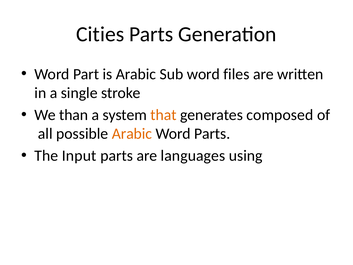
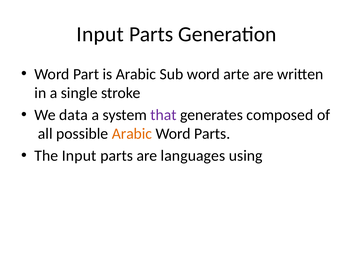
Cities at (100, 34): Cities -> Input
files: files -> arte
than: than -> data
that colour: orange -> purple
